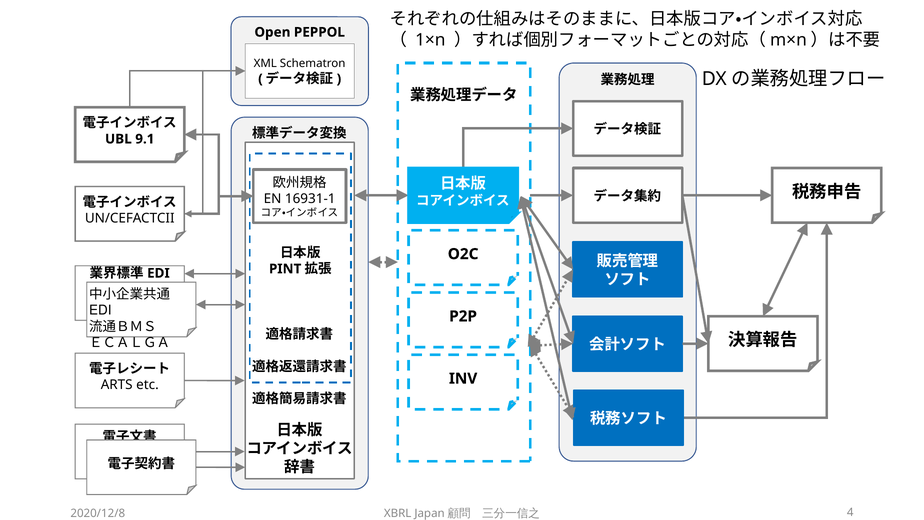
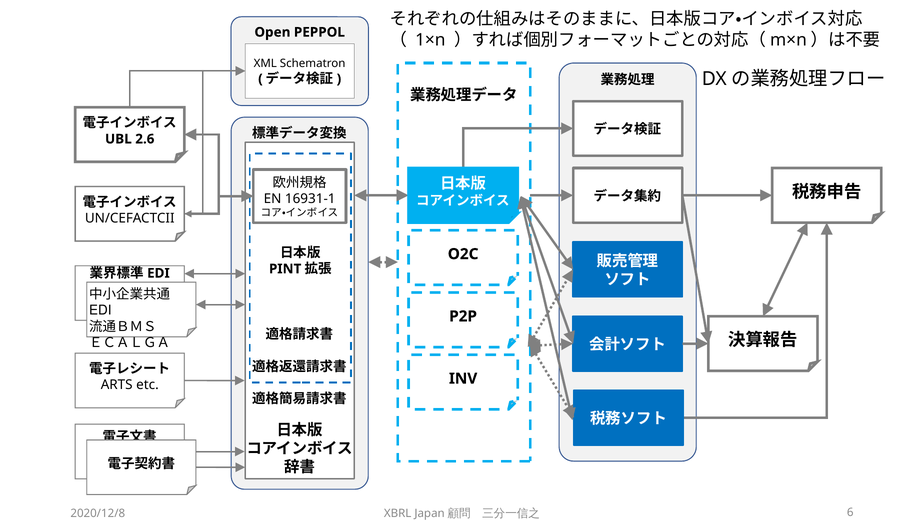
9.1: 9.1 -> 2.6
4: 4 -> 6
